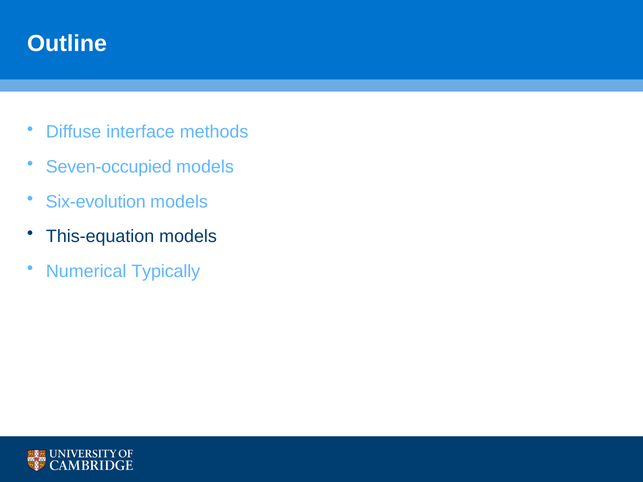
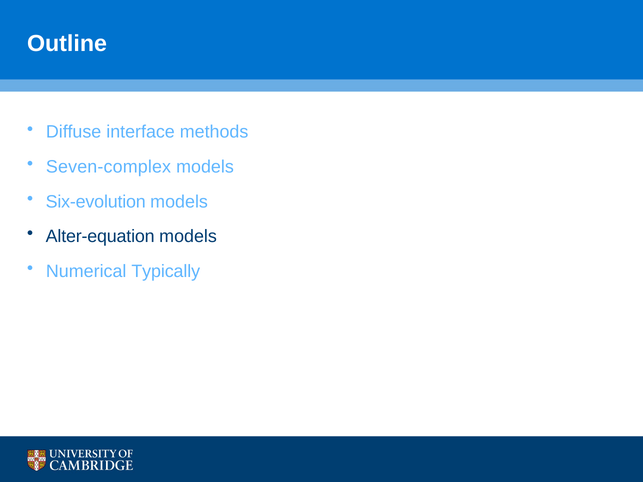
Seven-occupied: Seven-occupied -> Seven-complex
This-equation: This-equation -> Alter-equation
